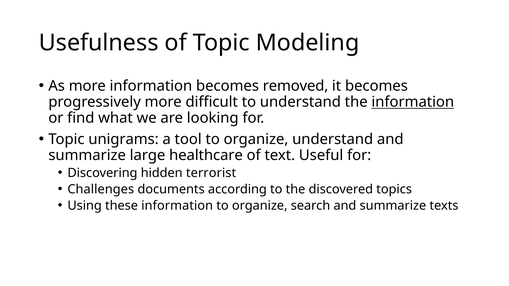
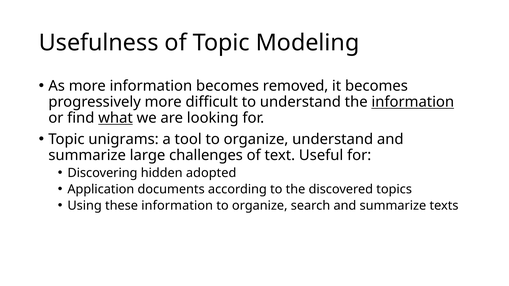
what underline: none -> present
healthcare: healthcare -> challenges
terrorist: terrorist -> adopted
Challenges: Challenges -> Application
